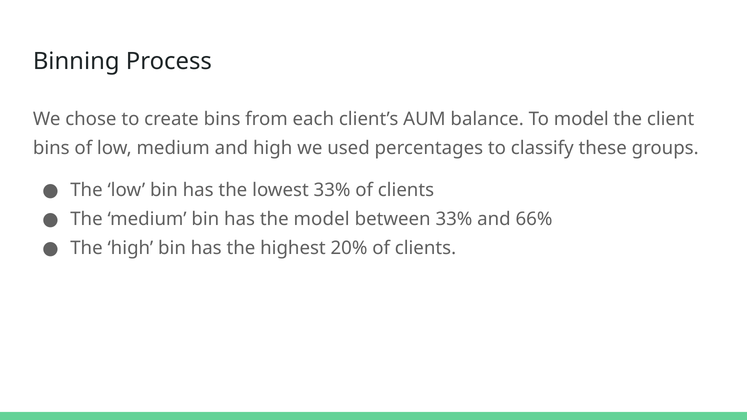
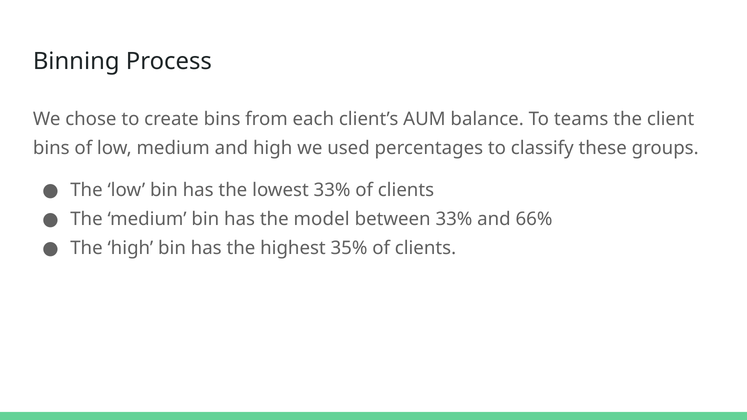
To model: model -> teams
20%: 20% -> 35%
